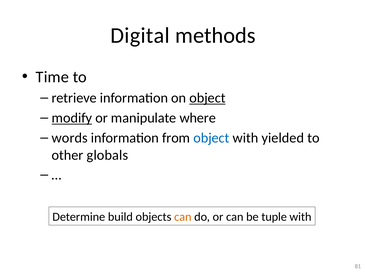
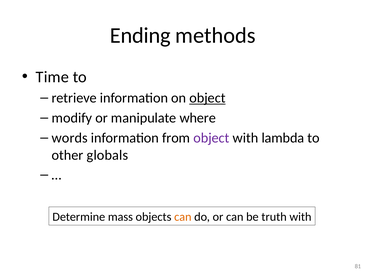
Digital: Digital -> Ending
modify underline: present -> none
object at (211, 138) colour: blue -> purple
yielded: yielded -> lambda
build: build -> mass
tuple: tuple -> truth
